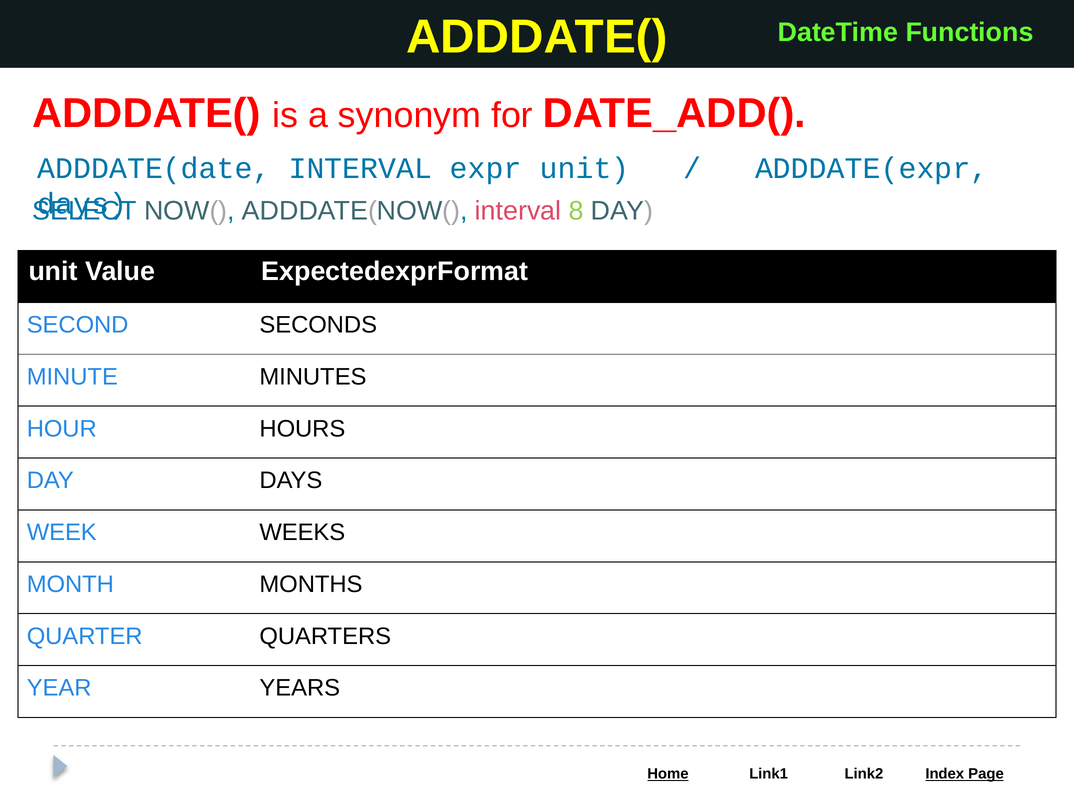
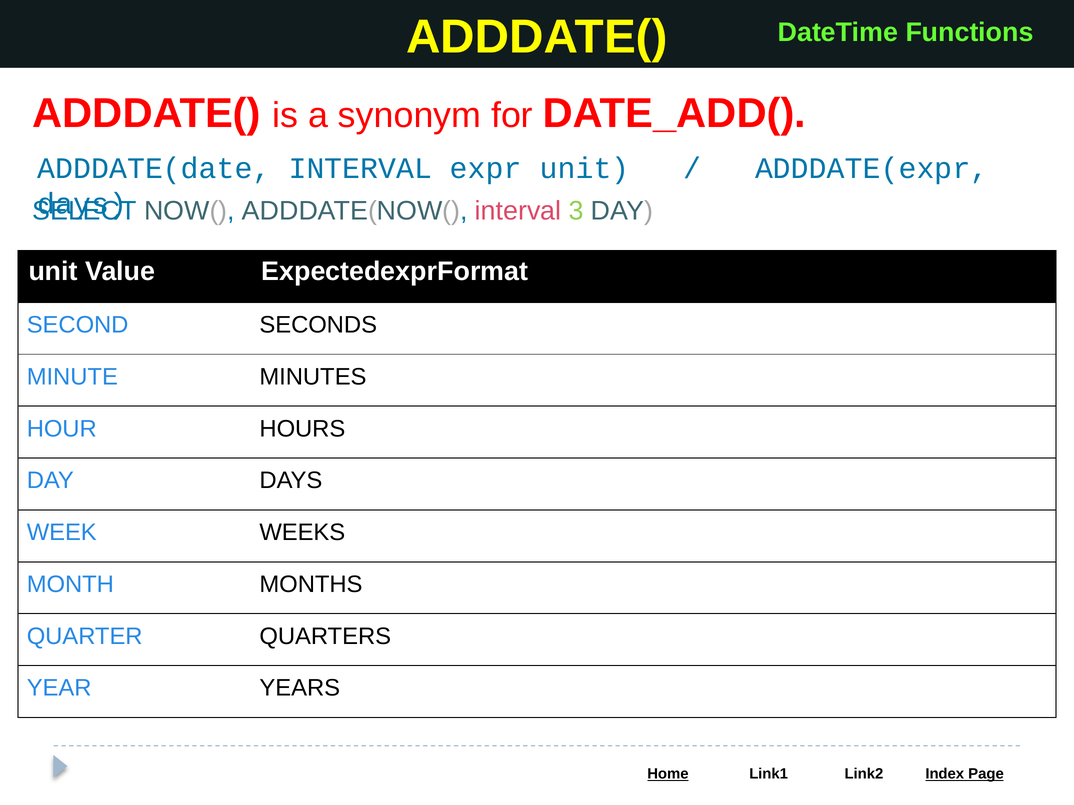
8: 8 -> 3
